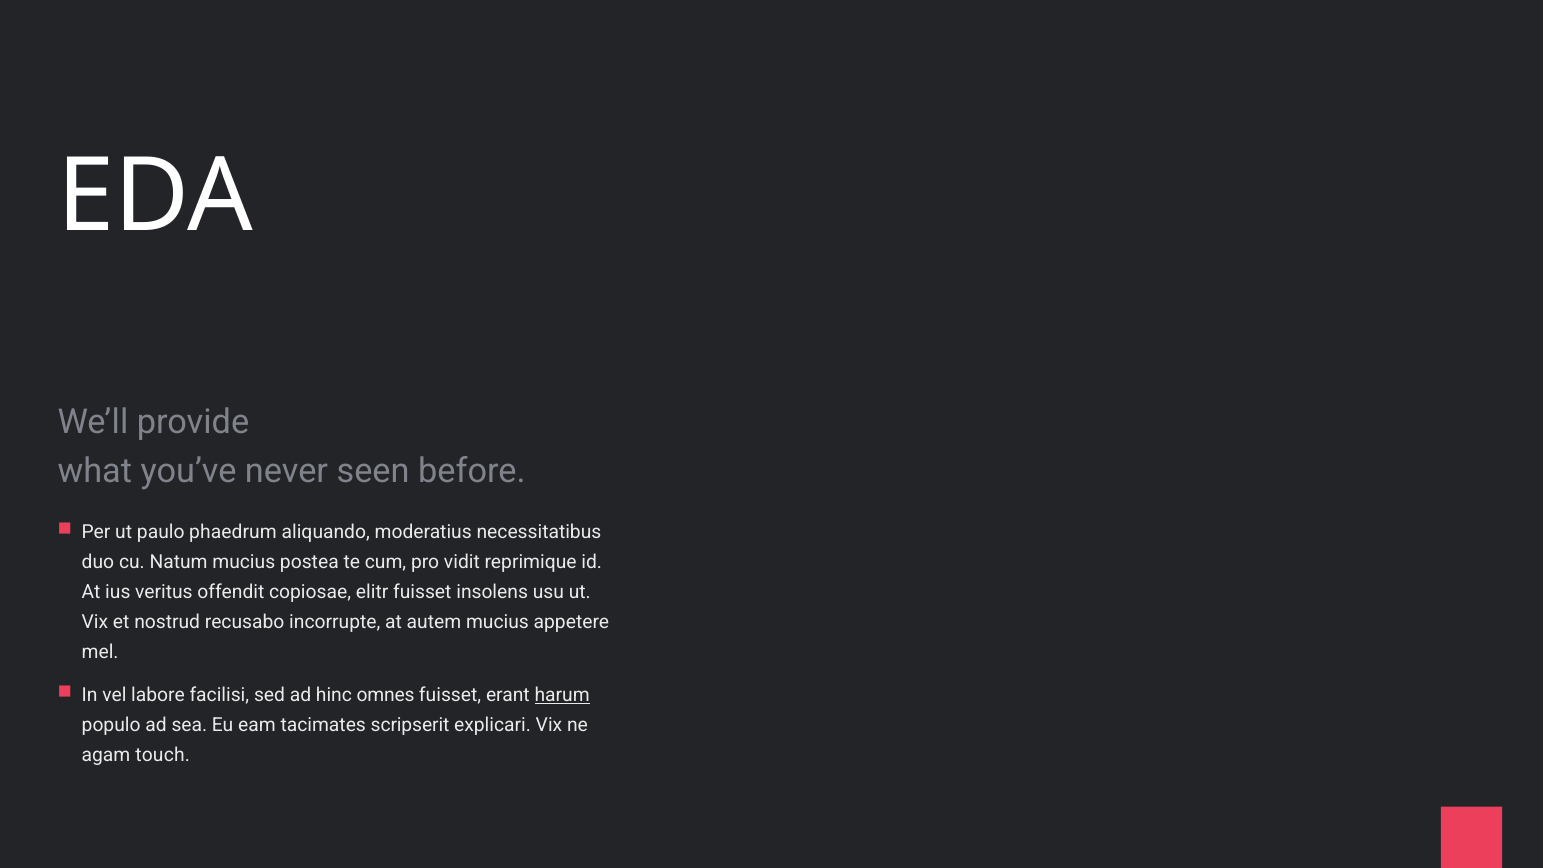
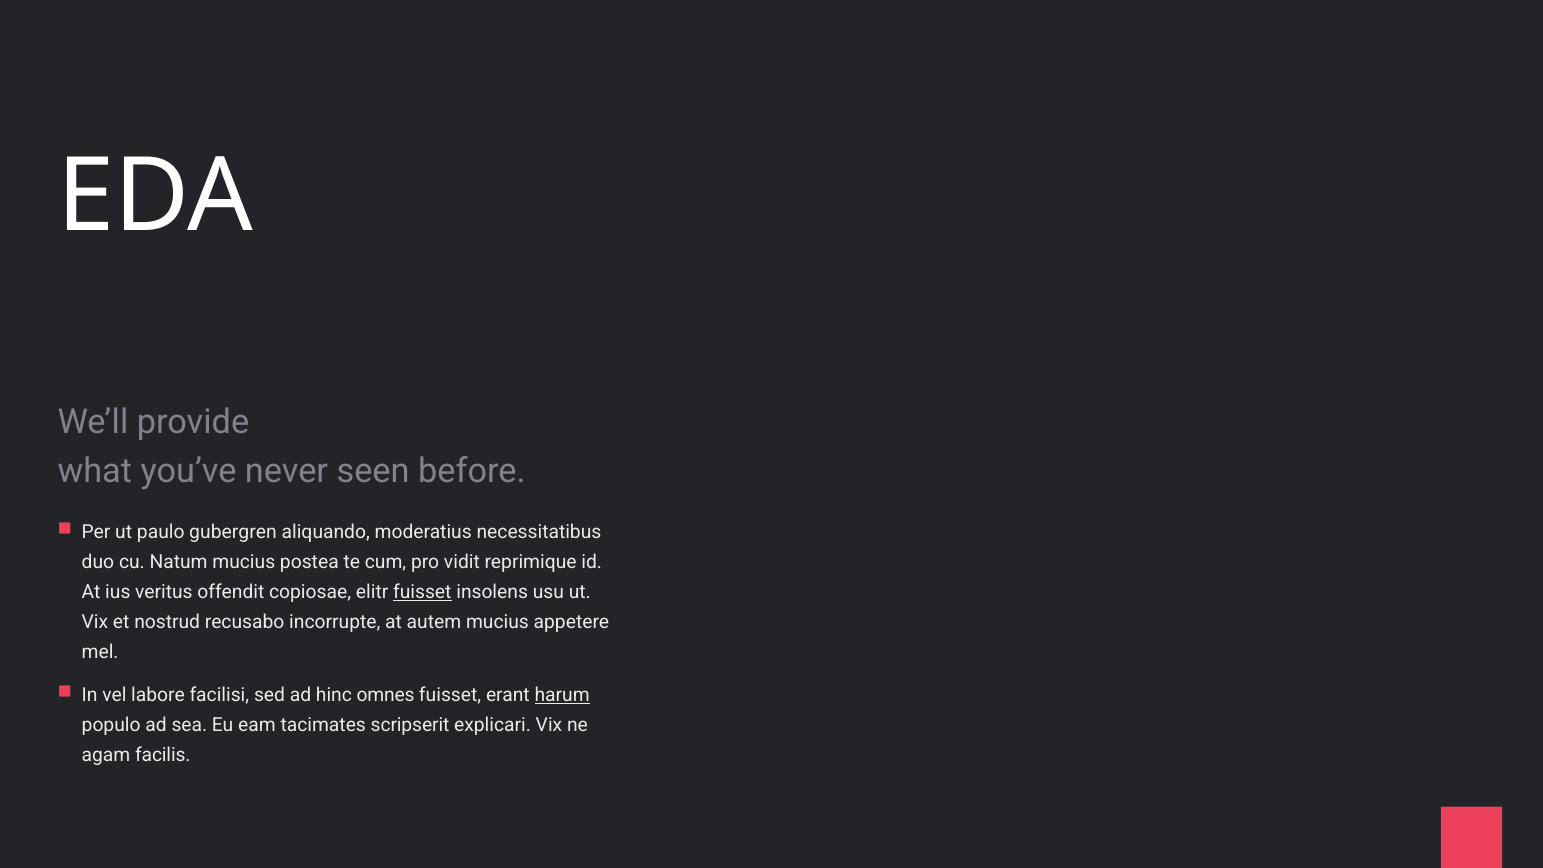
phaedrum: phaedrum -> gubergren
fuisset at (422, 592) underline: none -> present
touch: touch -> facilis
